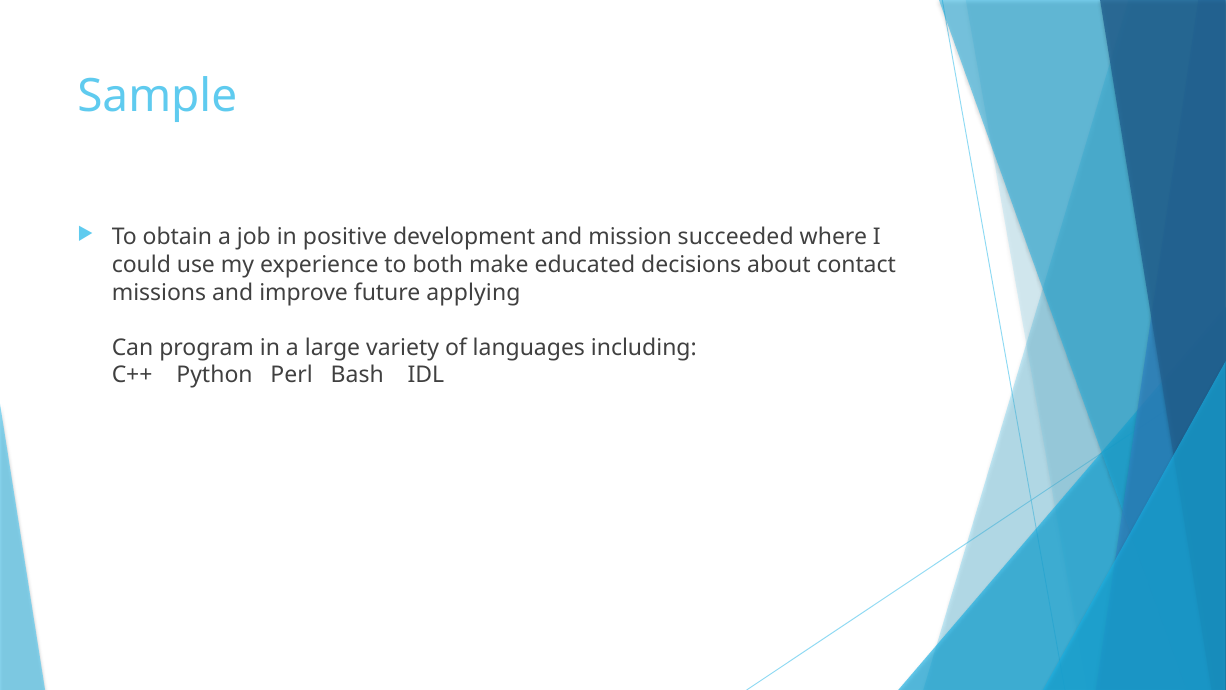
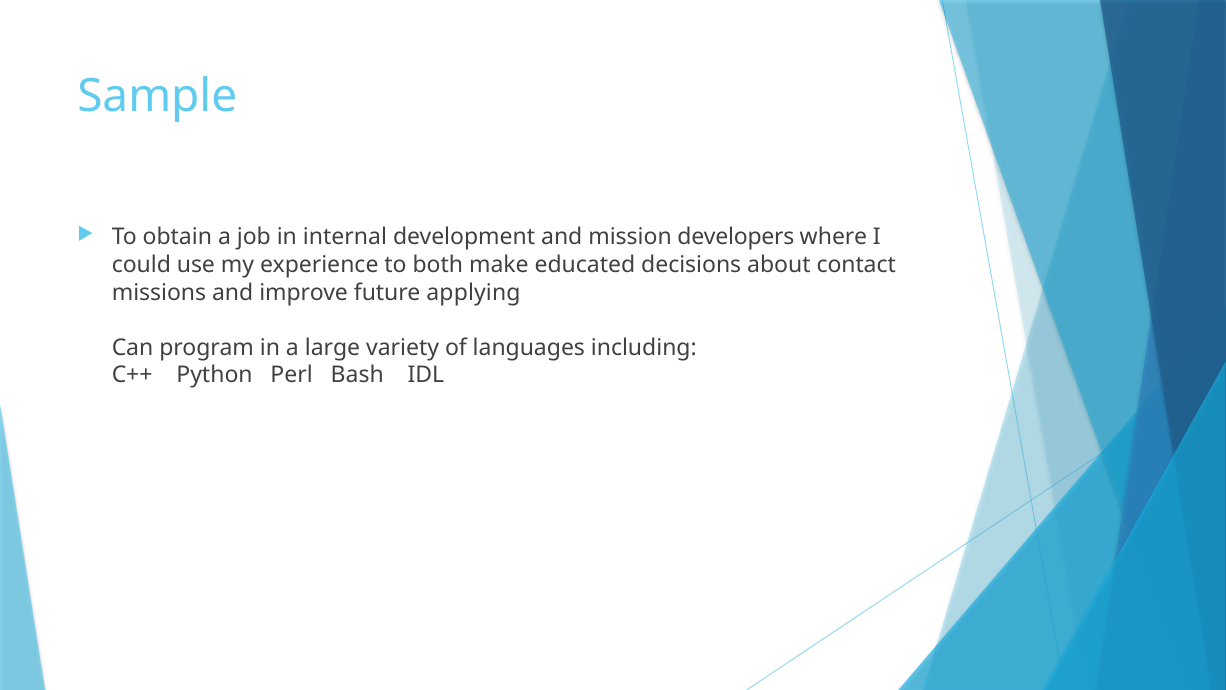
positive: positive -> internal
succeeded: succeeded -> developers
